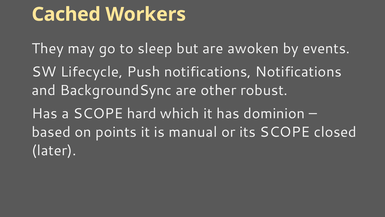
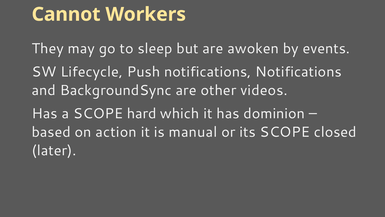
Cached: Cached -> Cannot
robust: robust -> videos
points: points -> action
